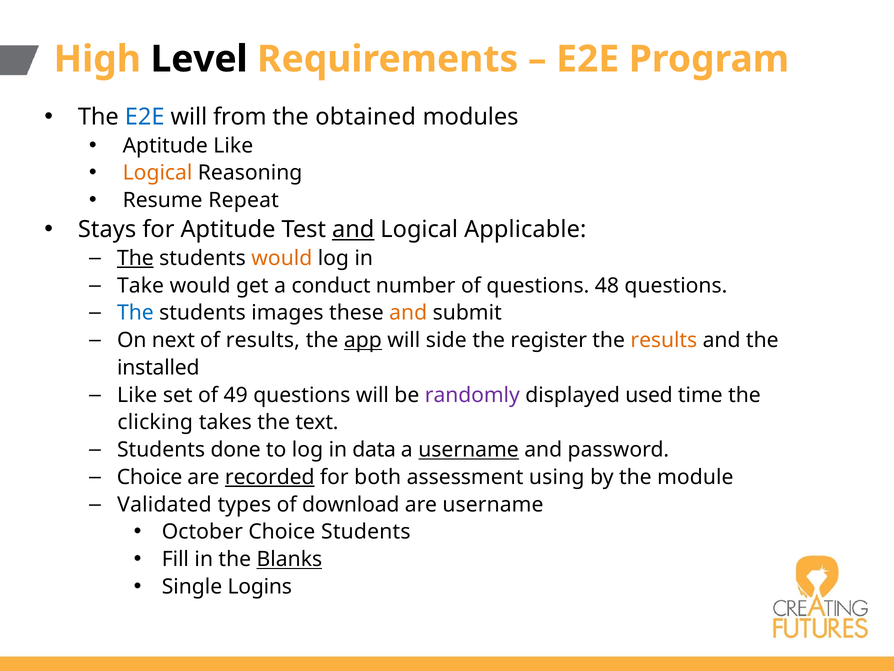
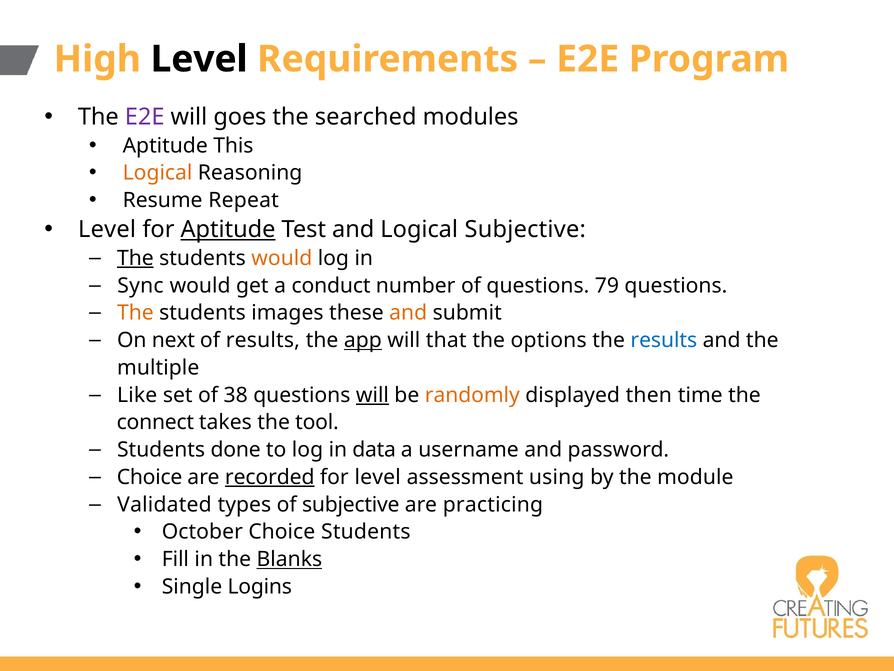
E2E at (145, 117) colour: blue -> purple
from: from -> goes
obtained: obtained -> searched
Aptitude Like: Like -> This
Stays at (107, 229): Stays -> Level
Aptitude at (228, 229) underline: none -> present
and at (353, 229) underline: present -> none
Logical Applicable: Applicable -> Subjective
Take: Take -> Sync
48: 48 -> 79
The at (135, 313) colour: blue -> orange
side: side -> that
register: register -> options
results at (664, 340) colour: orange -> blue
installed: installed -> multiple
49: 49 -> 38
will at (372, 395) underline: none -> present
randomly colour: purple -> orange
used: used -> then
clicking: clicking -> connect
text: text -> tool
username at (469, 449) underline: present -> none
for both: both -> level
of download: download -> subjective
are username: username -> practicing
